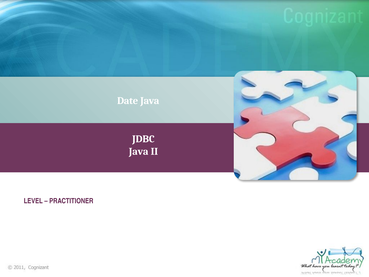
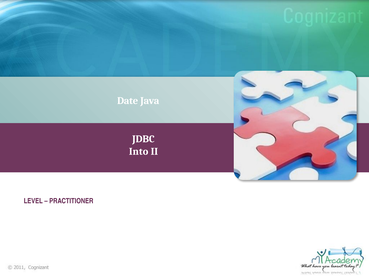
Java at (139, 151): Java -> Into
